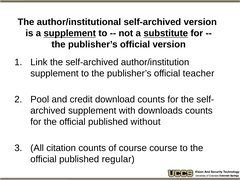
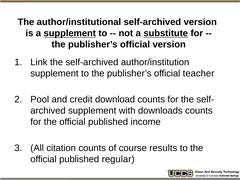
without: without -> income
course course: course -> results
